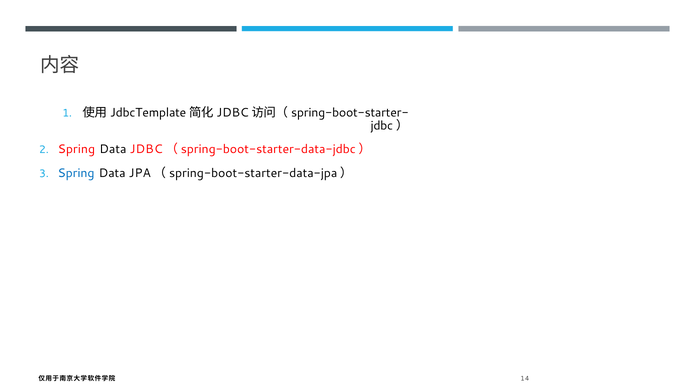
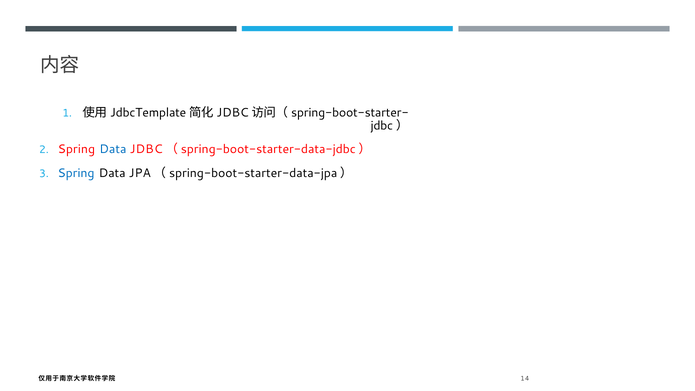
Data at (113, 149) colour: black -> blue
